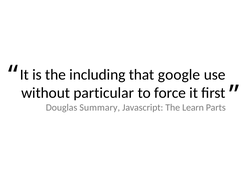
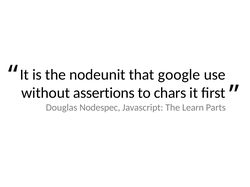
including: including -> nodeunit
particular: particular -> assertions
force: force -> chars
Summary: Summary -> Nodespec
